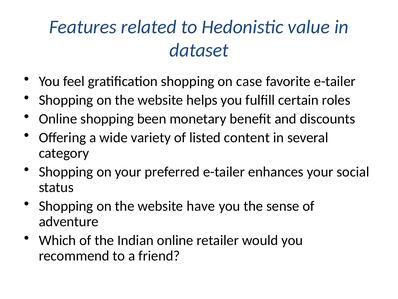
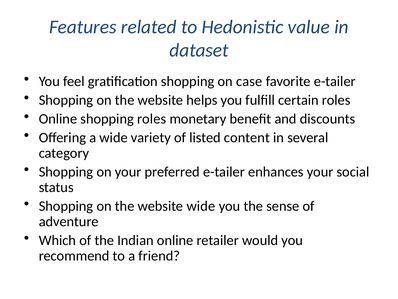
shopping been: been -> roles
website have: have -> wide
